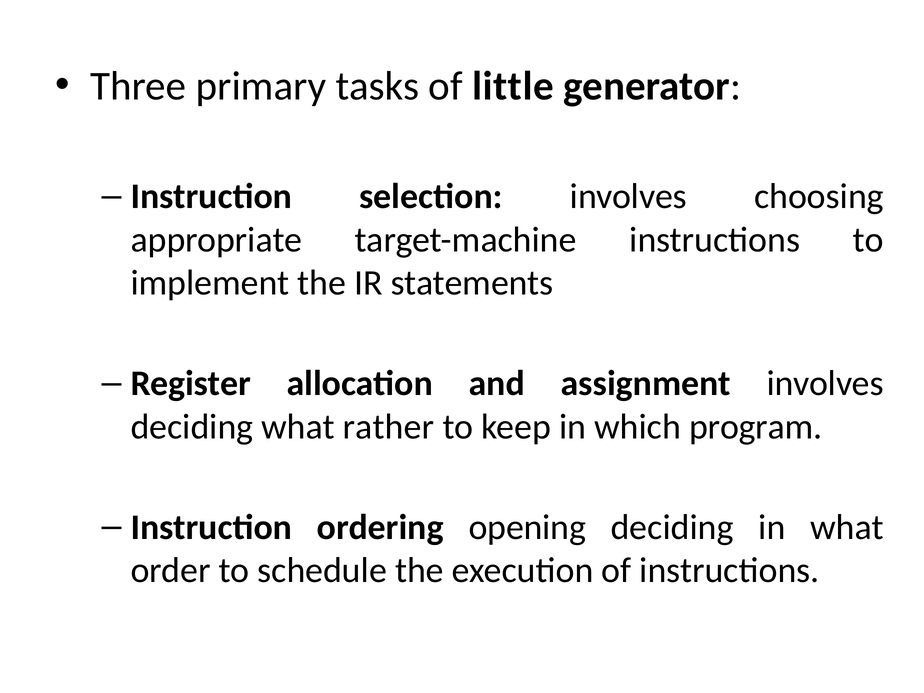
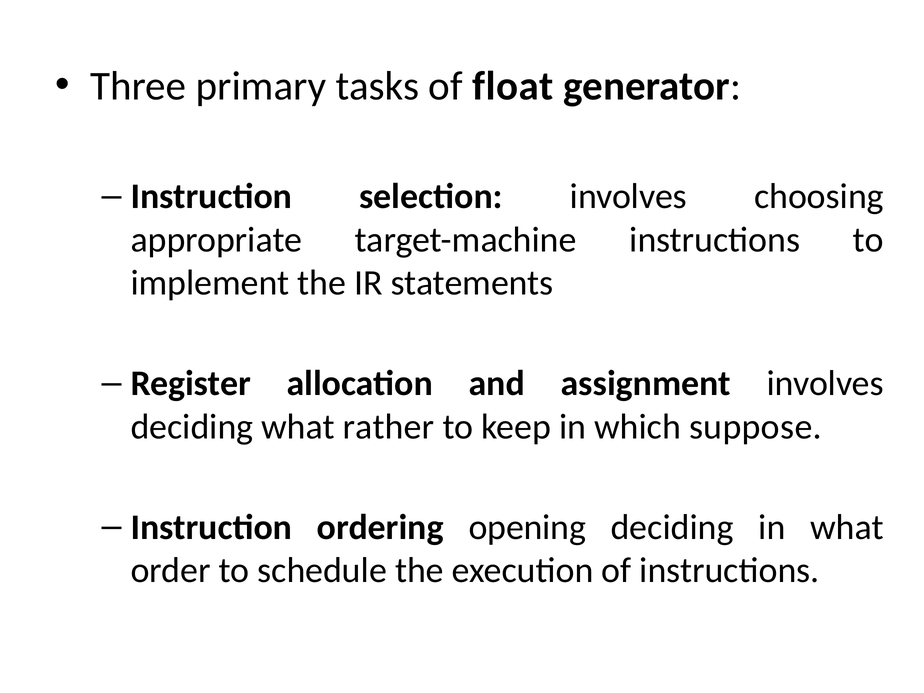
little: little -> float
program: program -> suppose
